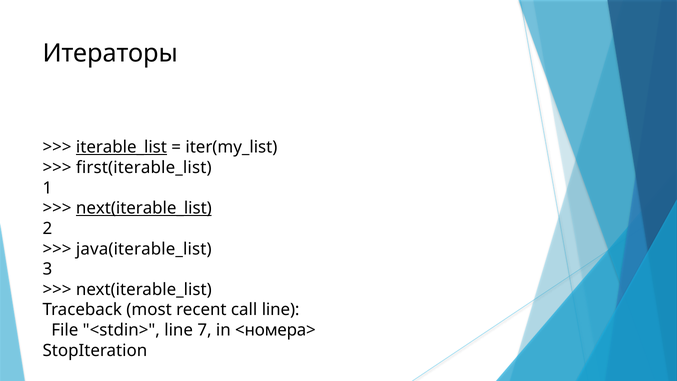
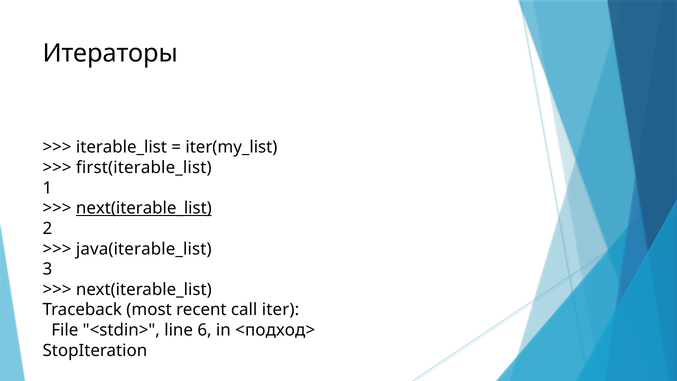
iterable_list underline: present -> none
call line: line -> iter
7: 7 -> 6
<номера>: <номера> -> <подход>
